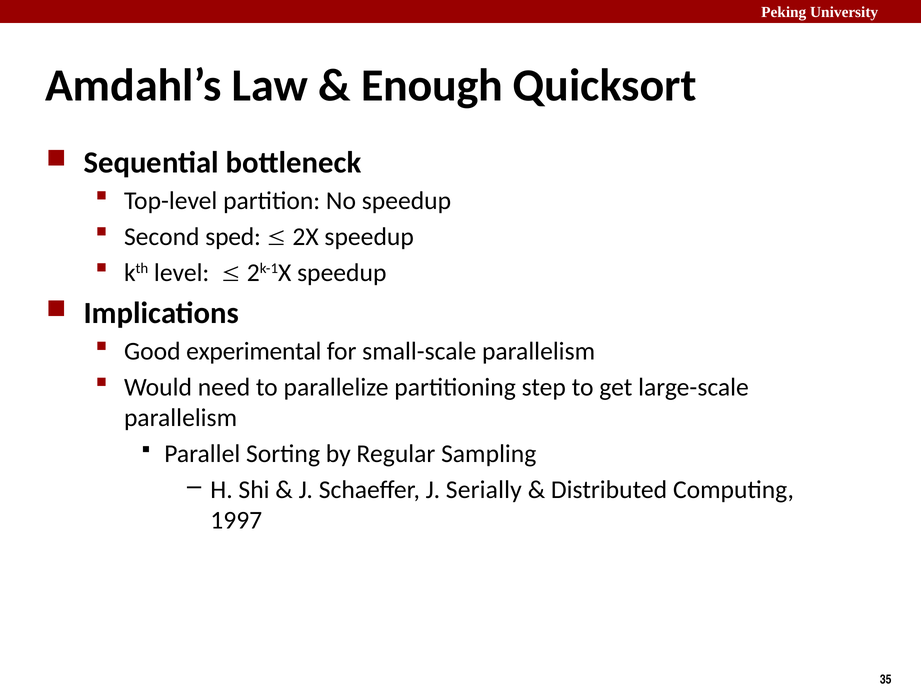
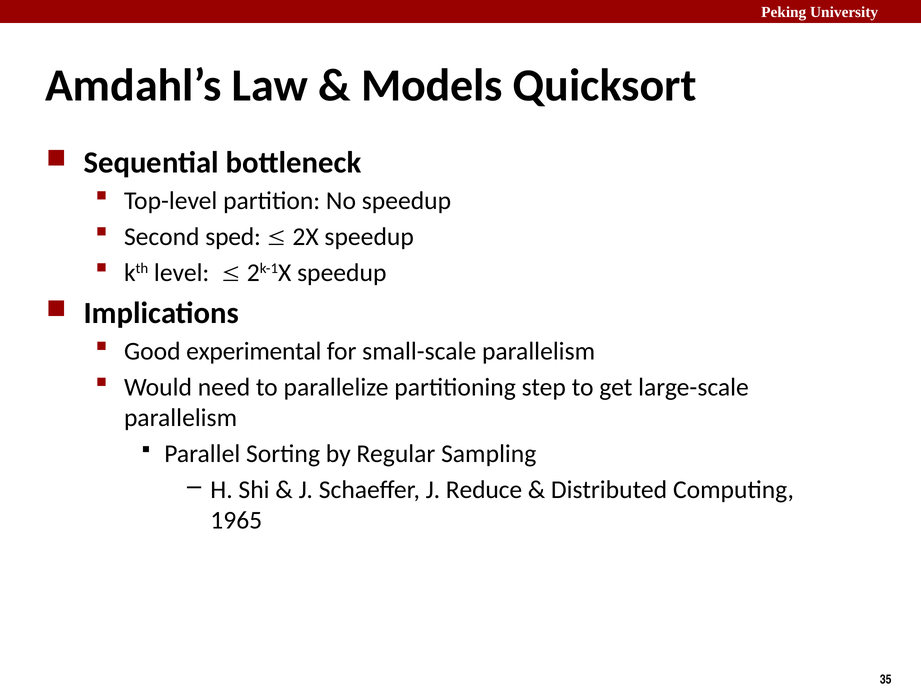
Enough: Enough -> Models
Serially: Serially -> Reduce
1997: 1997 -> 1965
